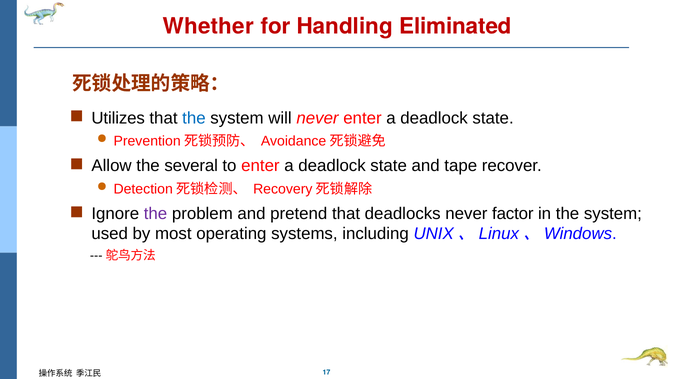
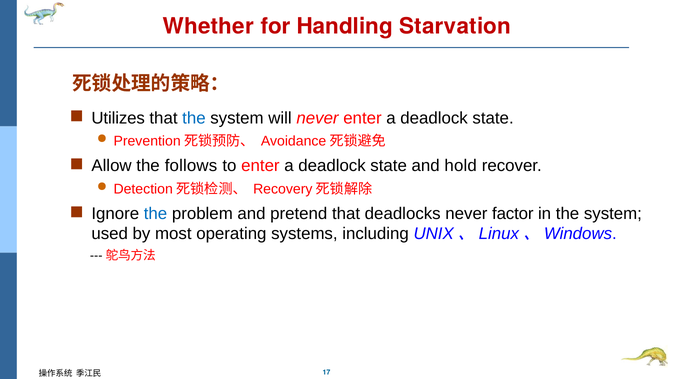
Eliminated: Eliminated -> Starvation
several: several -> follows
tape: tape -> hold
the at (156, 214) colour: purple -> blue
